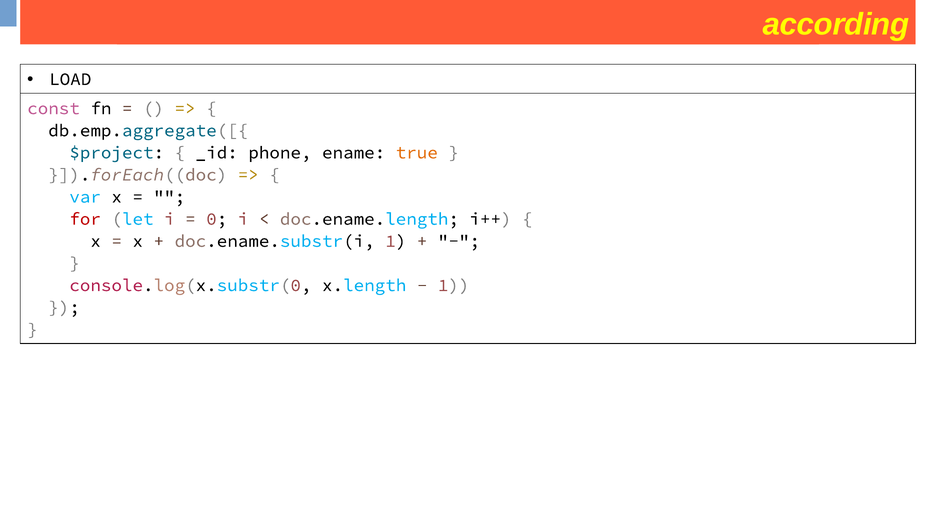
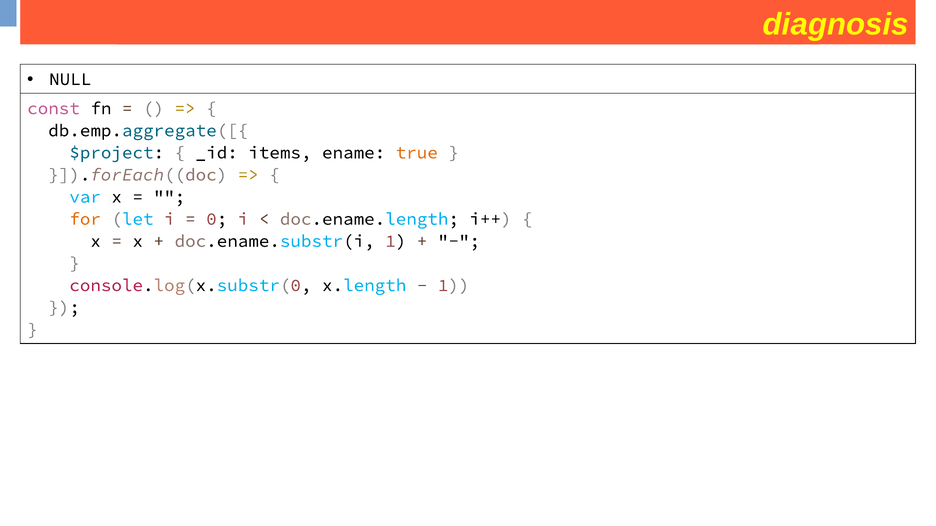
according: according -> diagnosis
LOAD: LOAD -> NULL
phone: phone -> items
for colour: red -> orange
